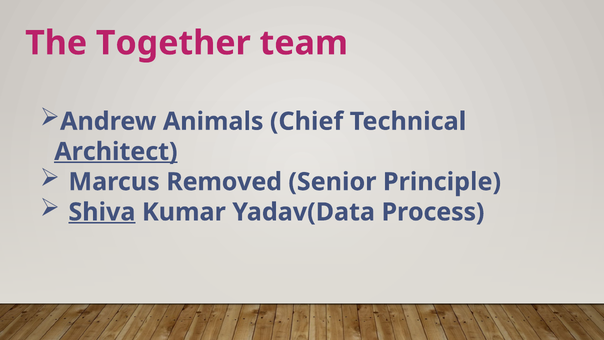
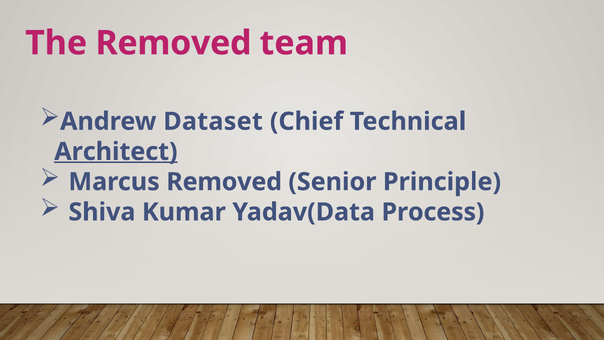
The Together: Together -> Removed
Animals: Animals -> Dataset
Shiva underline: present -> none
